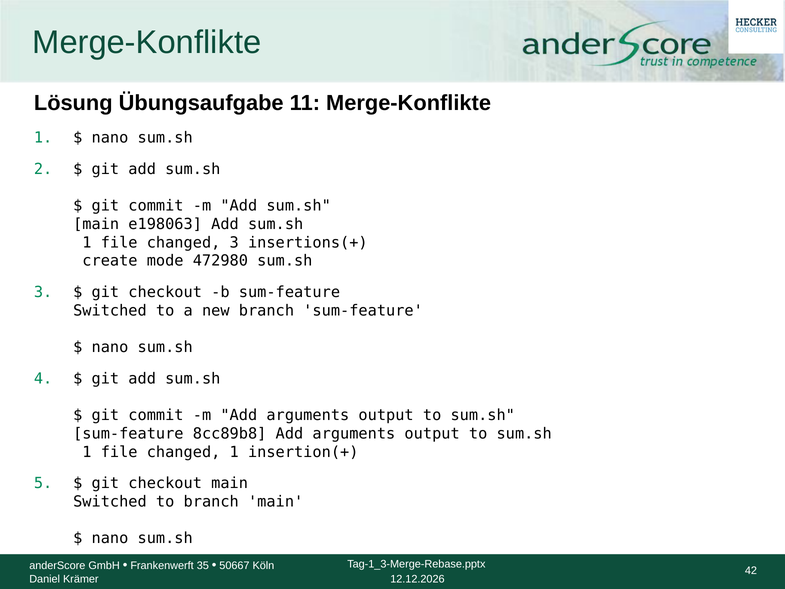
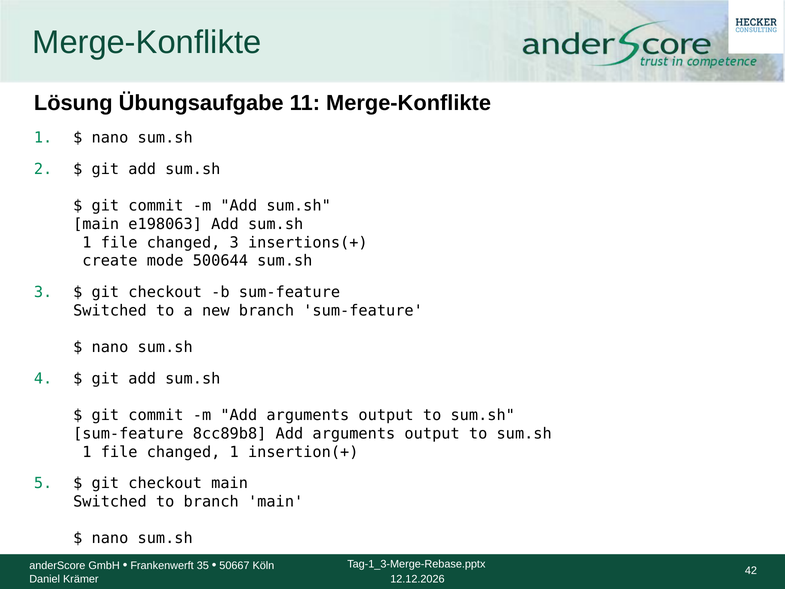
472980: 472980 -> 500644
